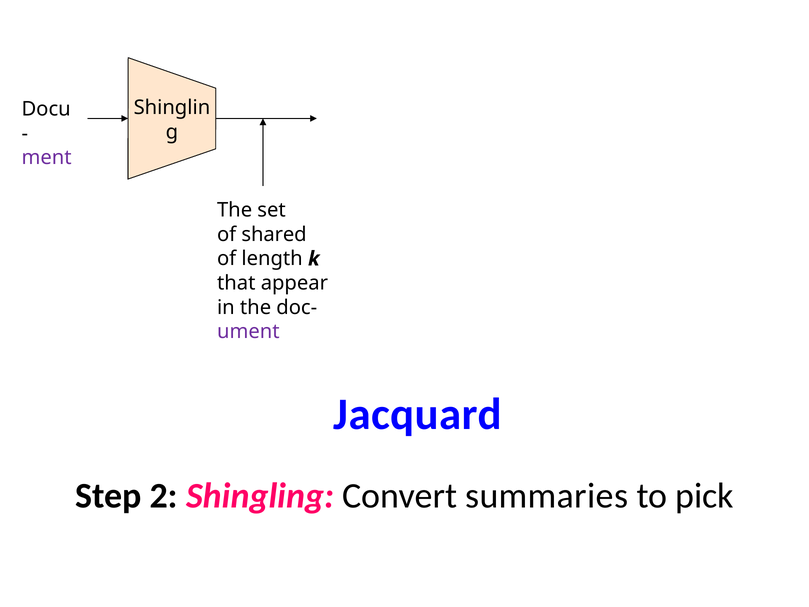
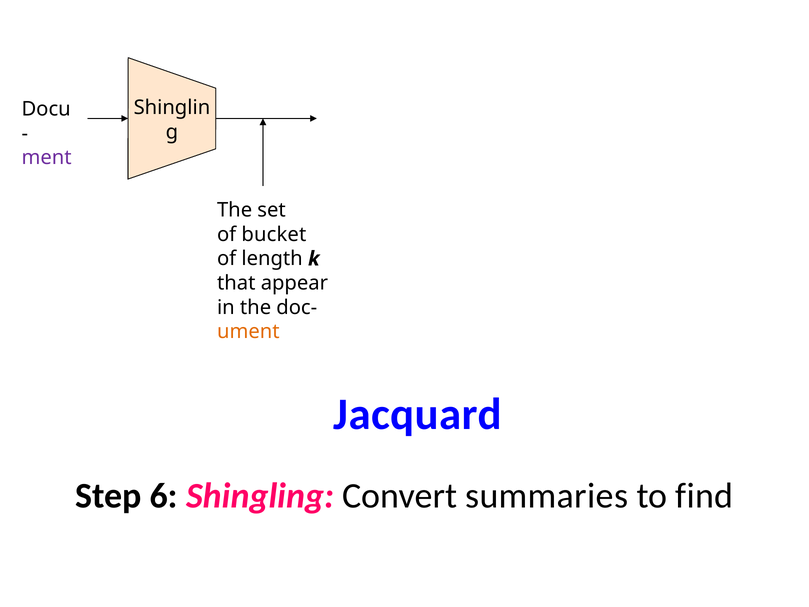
shared: shared -> bucket
ument colour: purple -> orange
2: 2 -> 6
pick: pick -> find
